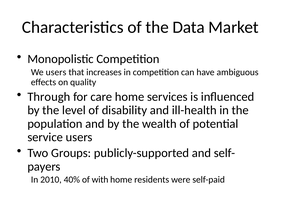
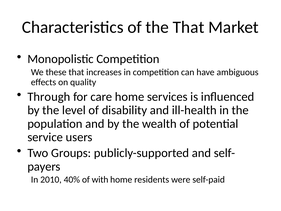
the Data: Data -> That
We users: users -> these
